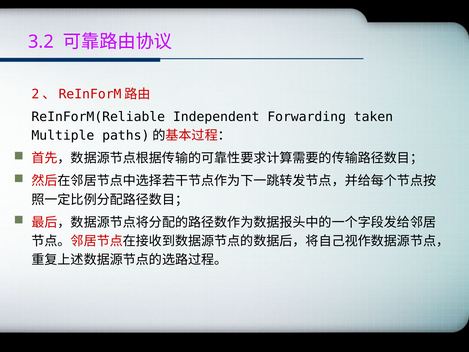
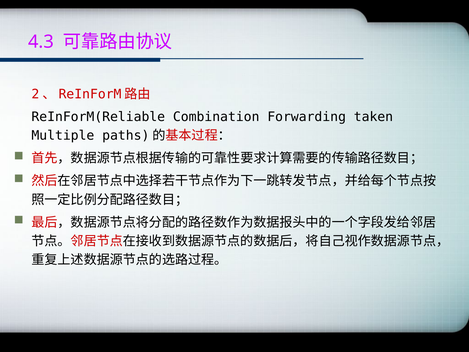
3.2: 3.2 -> 4.3
Independent: Independent -> Combination
